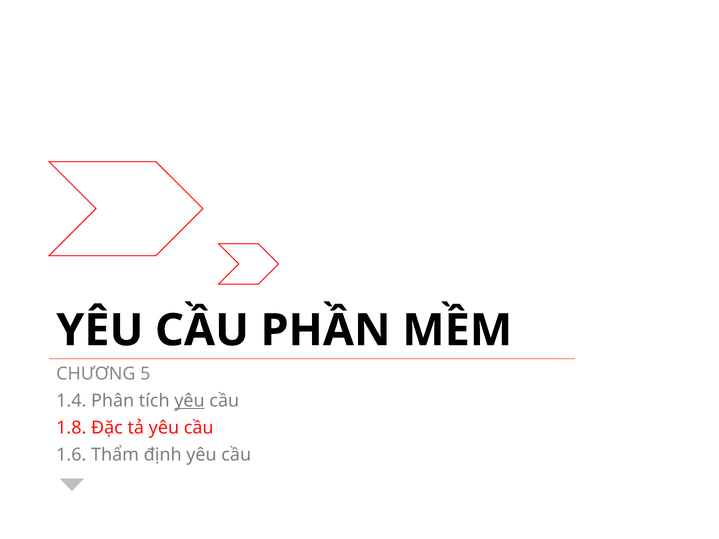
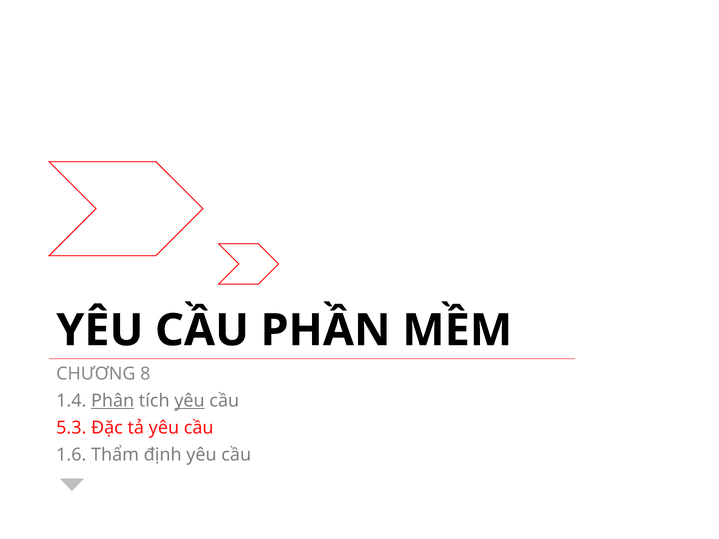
5: 5 -> 8
Phân underline: none -> present
1.8: 1.8 -> 5.3
